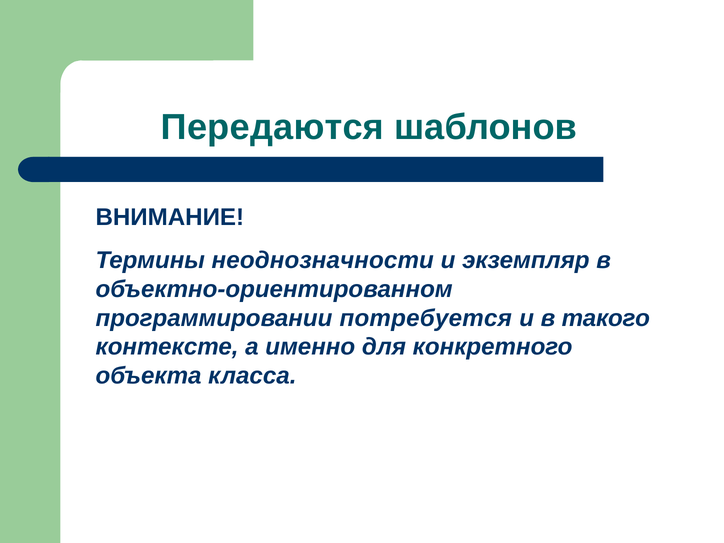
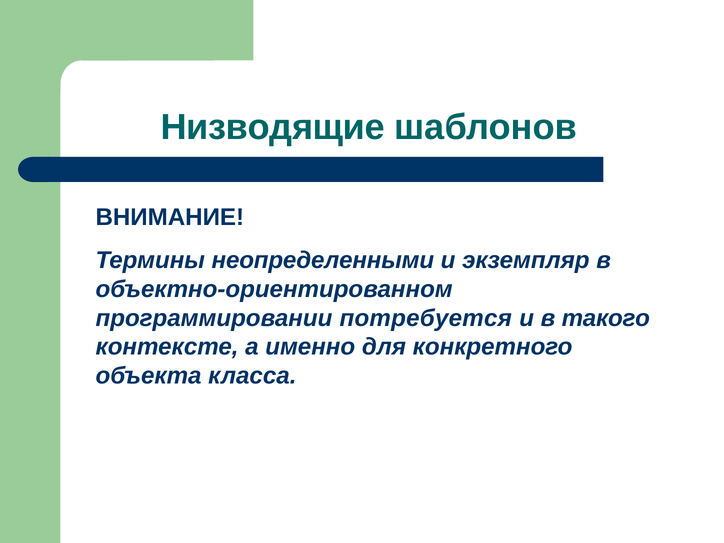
Передаются: Передаются -> Низводящие
неоднозначности: неоднозначности -> неопределенными
